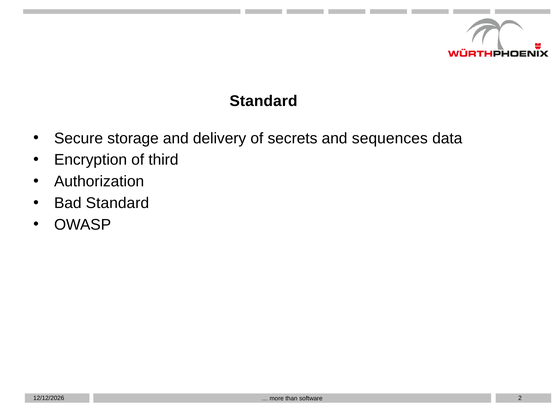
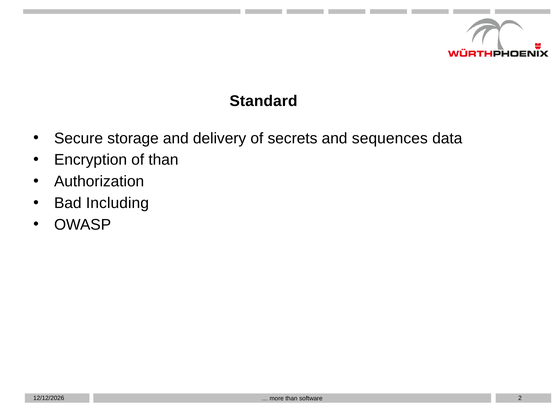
of third: third -> than
Bad Standard: Standard -> Including
